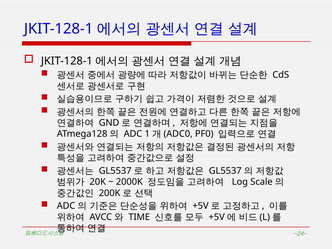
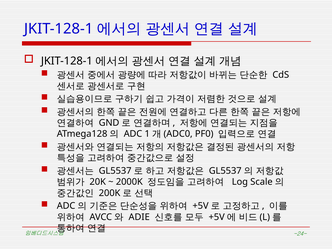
TIME: TIME -> ADIE
